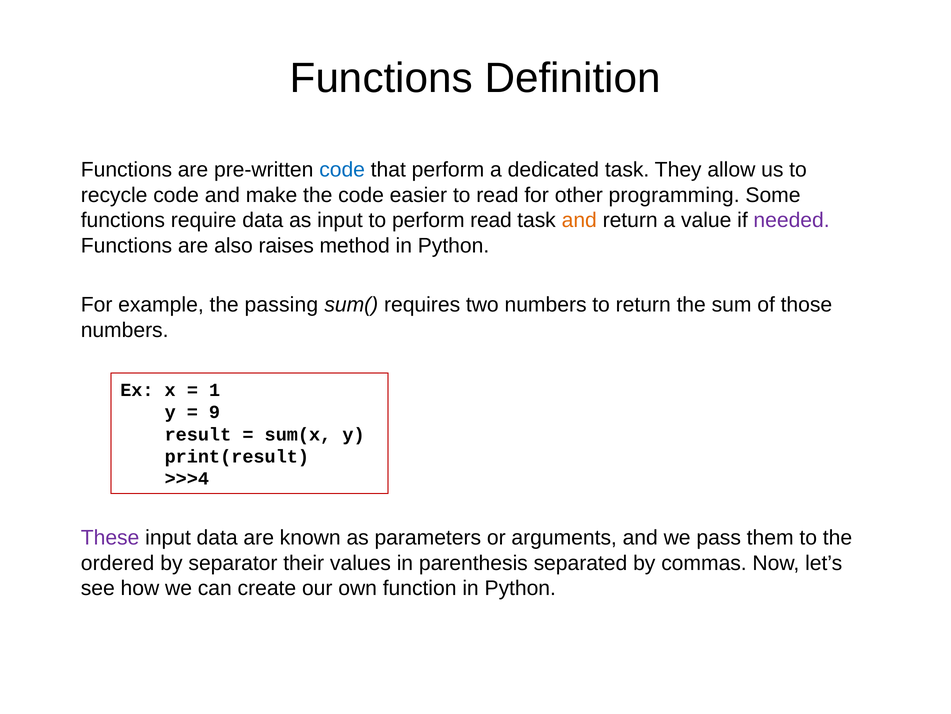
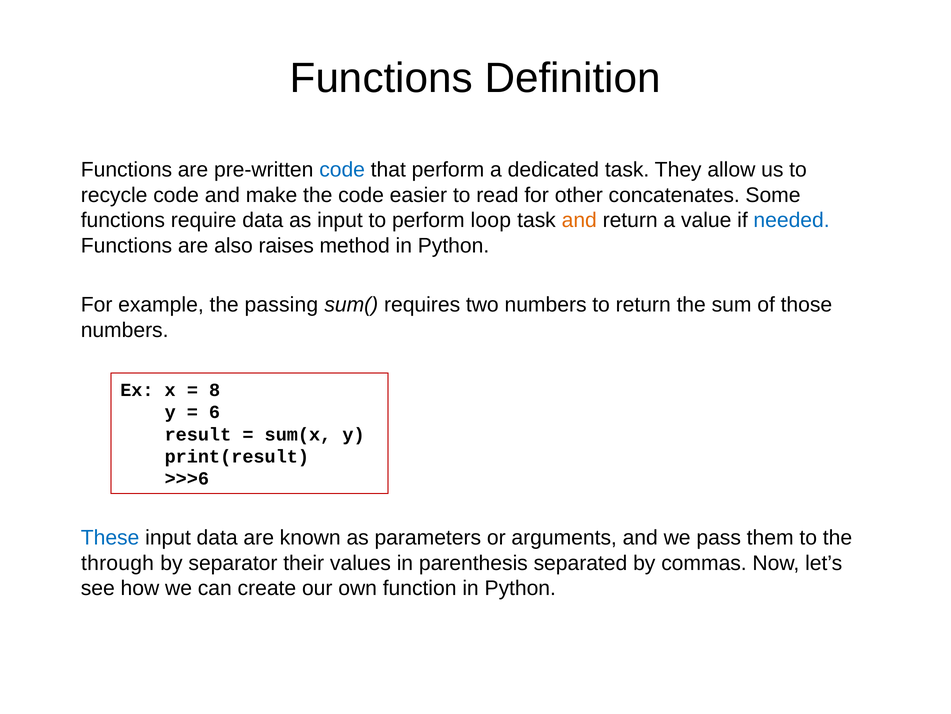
programming: programming -> concatenates
perform read: read -> loop
needed colour: purple -> blue
1: 1 -> 8
9: 9 -> 6
>>>4: >>>4 -> >>>6
These colour: purple -> blue
ordered: ordered -> through
